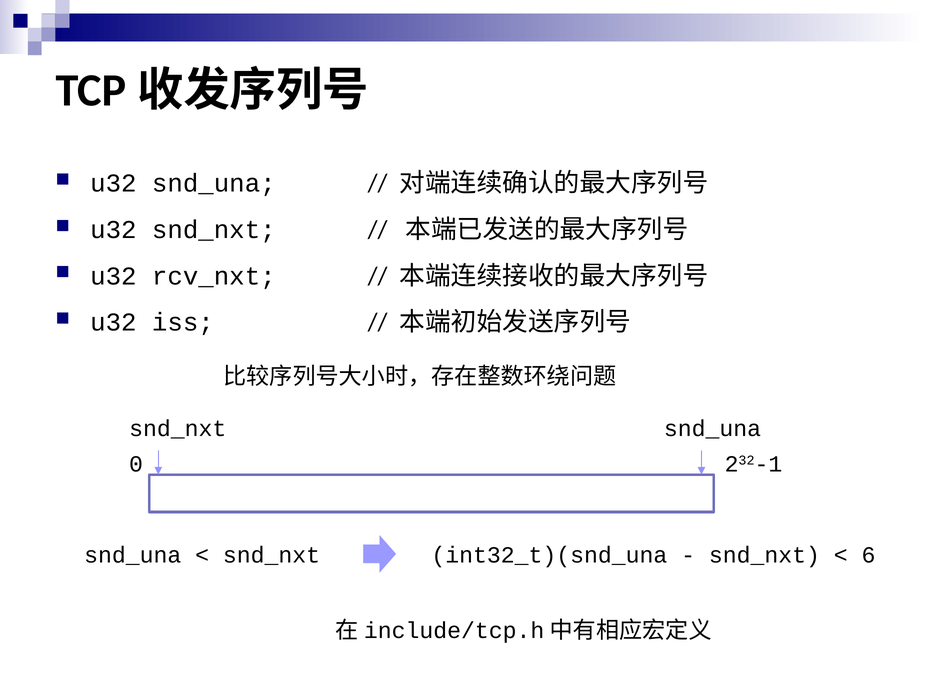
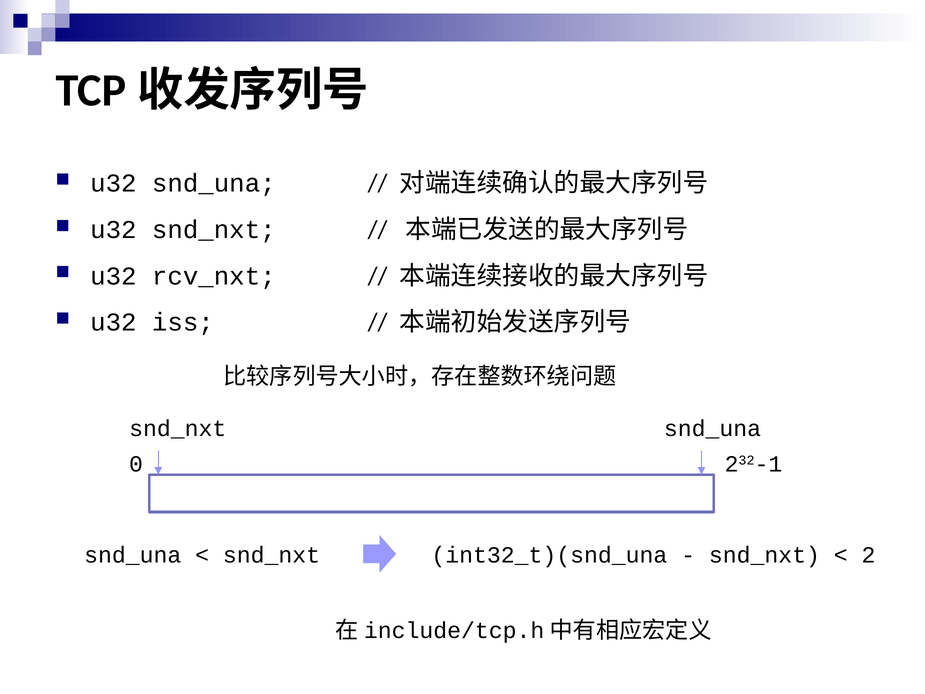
6: 6 -> 2
